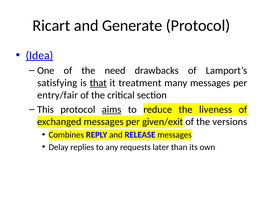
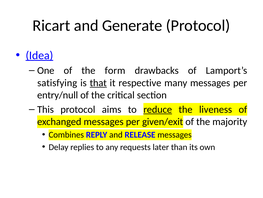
need: need -> form
treatment: treatment -> respective
entry/fair: entry/fair -> entry/null
aims underline: present -> none
reduce underline: none -> present
versions: versions -> majority
